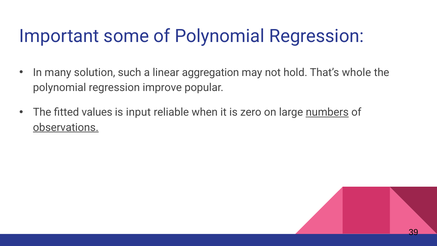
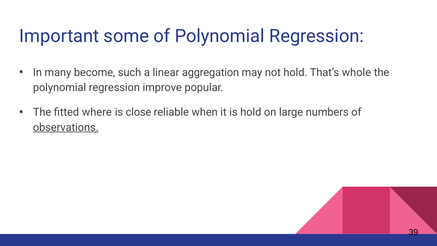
solution: solution -> become
values: values -> where
input: input -> close
is zero: zero -> hold
numbers underline: present -> none
